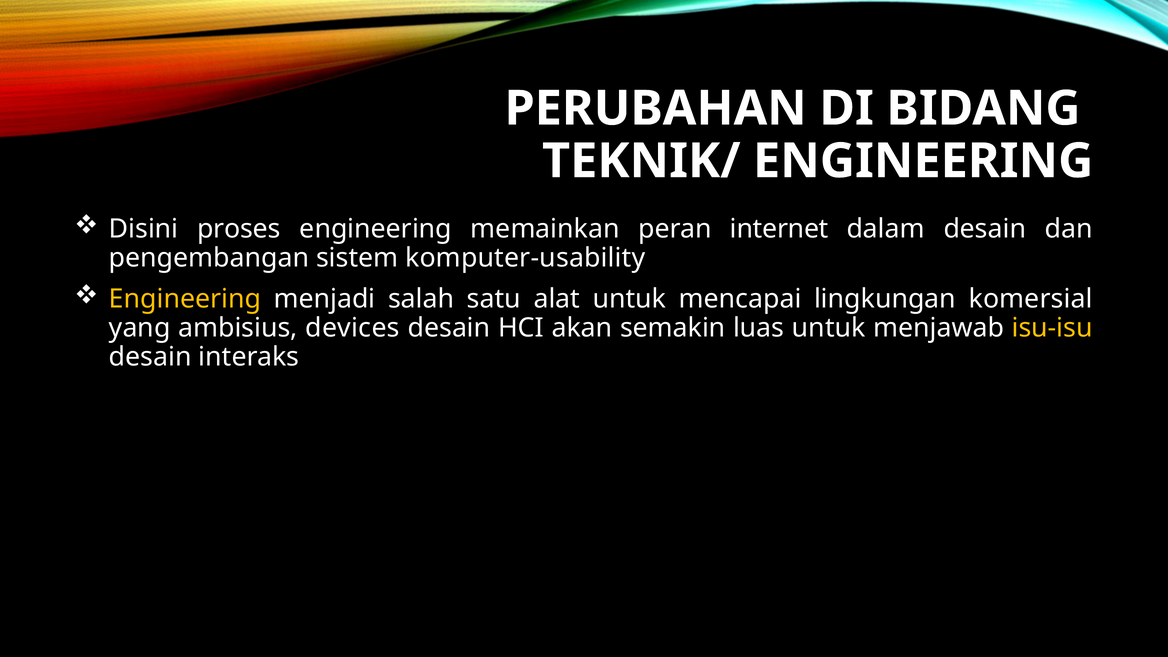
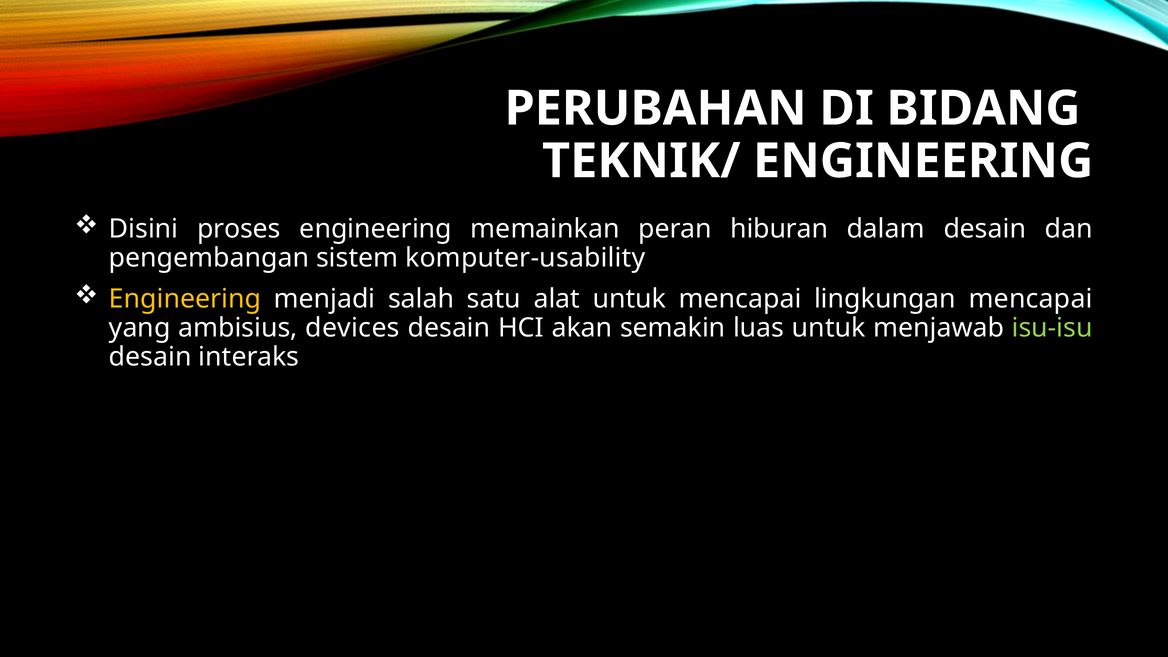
internet: internet -> hiburan
lingkungan komersial: komersial -> mencapai
isu-isu colour: yellow -> light green
